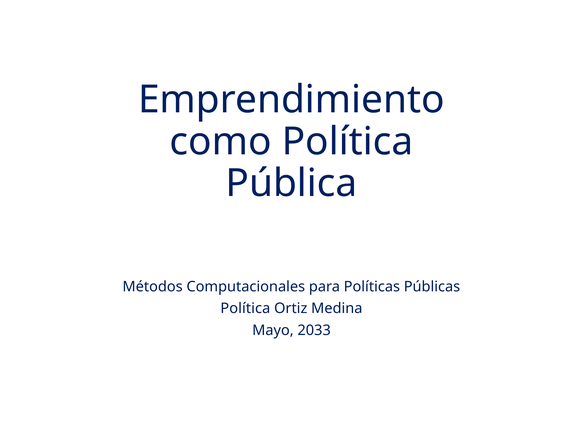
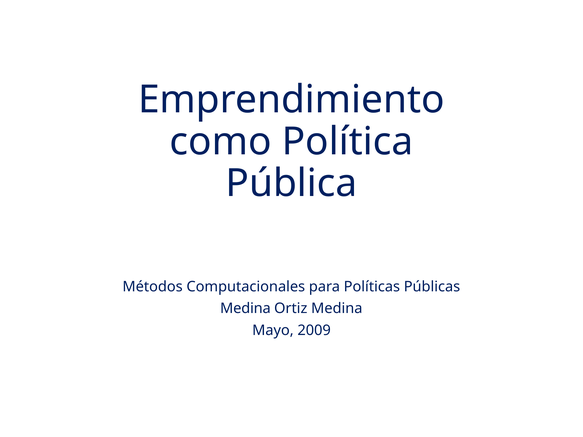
Política at (245, 309): Política -> Medina
2033: 2033 -> 2009
